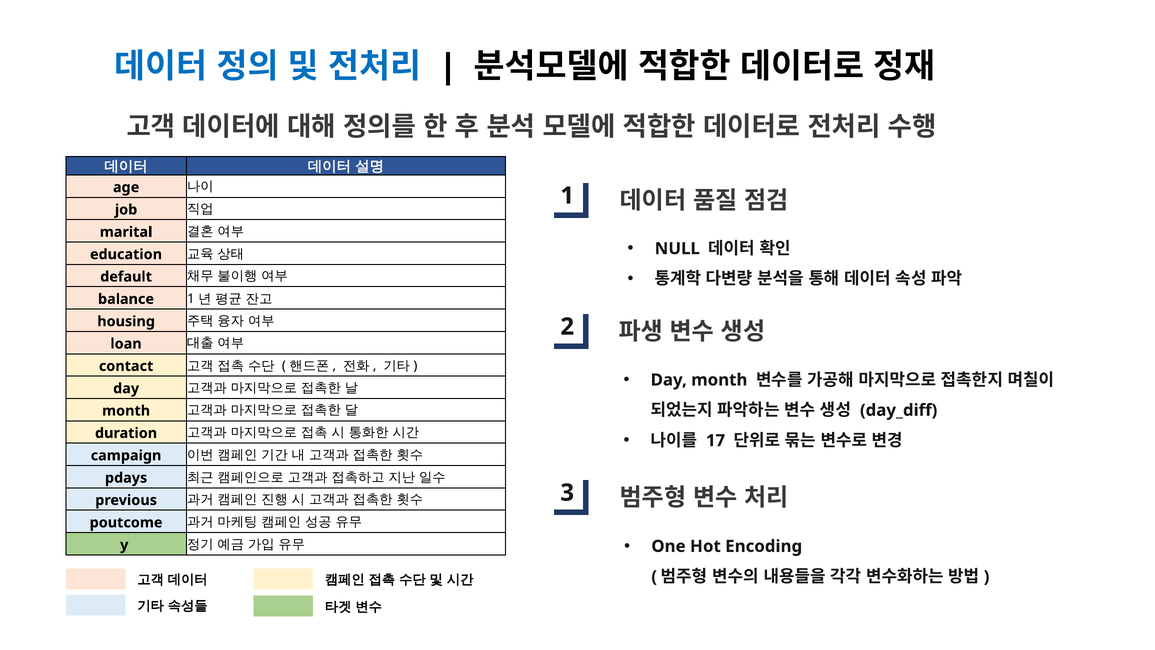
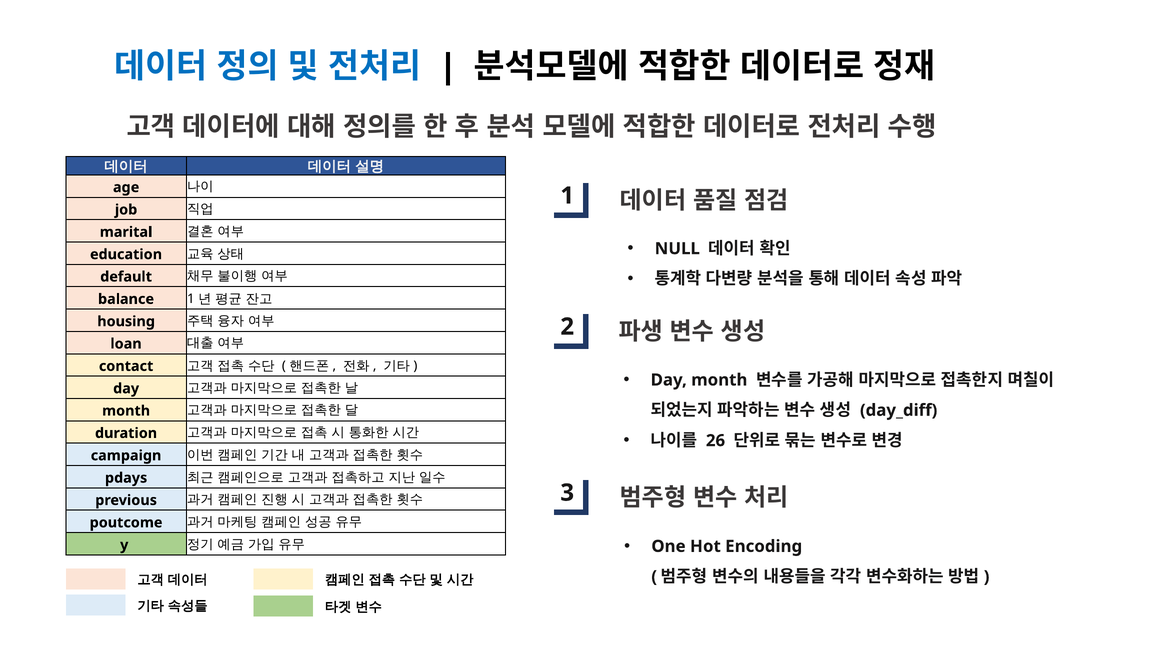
17: 17 -> 26
